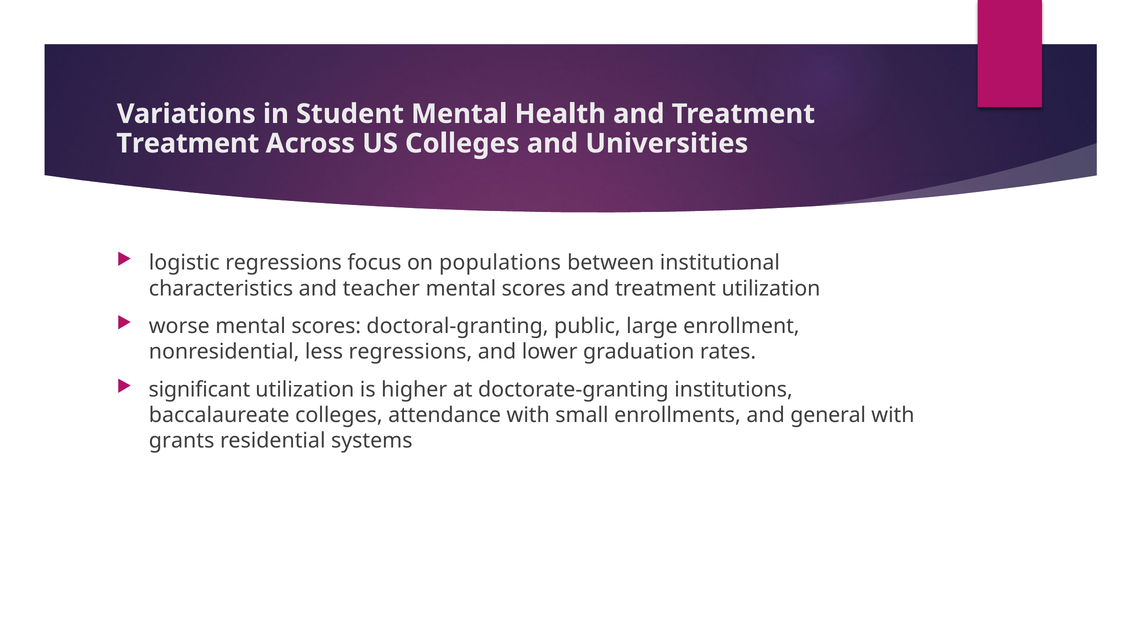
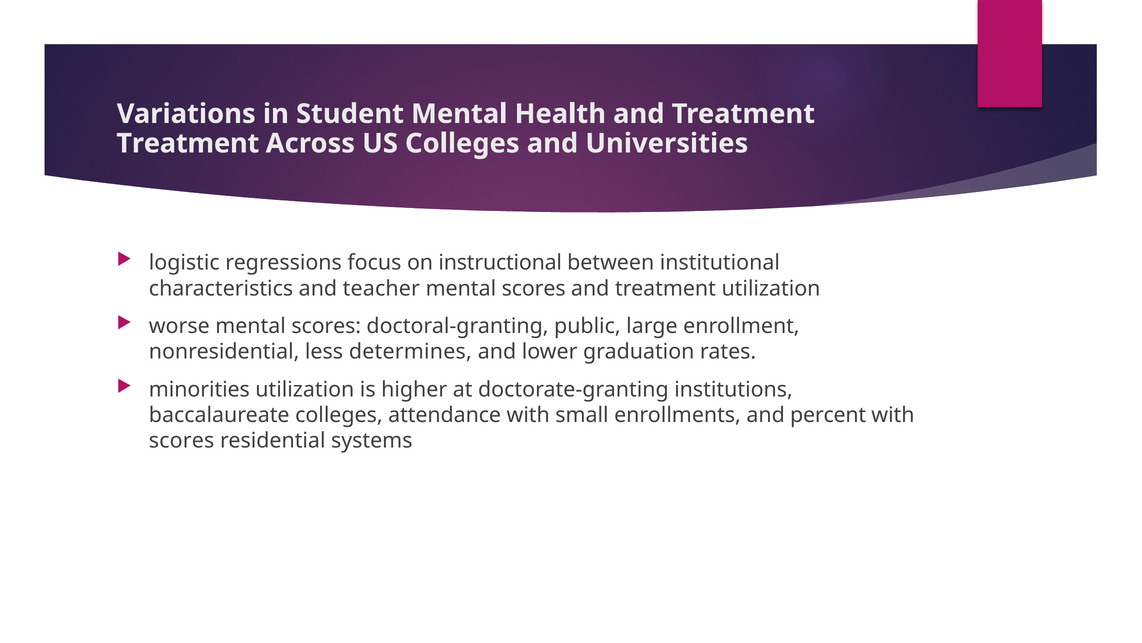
populations: populations -> instructional
less regressions: regressions -> determines
significant: significant -> minorities
general: general -> percent
grants at (182, 440): grants -> scores
